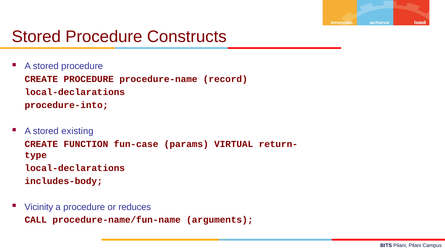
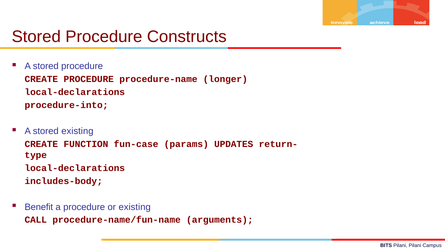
record: record -> longer
VIRTUAL: VIRTUAL -> UPDATES
Vicinity: Vicinity -> Benefit
or reduces: reduces -> existing
